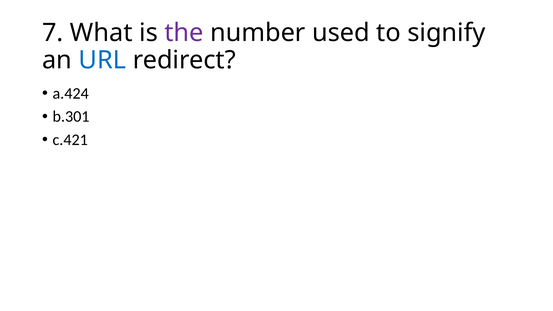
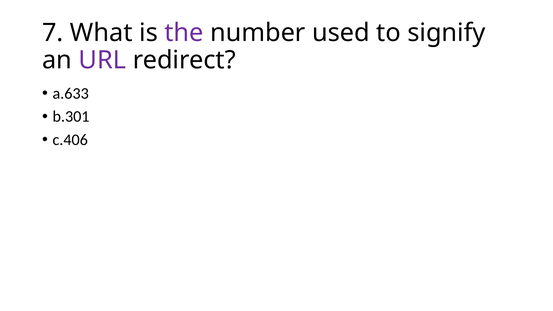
URL colour: blue -> purple
a.424: a.424 -> a.633
c.421: c.421 -> c.406
